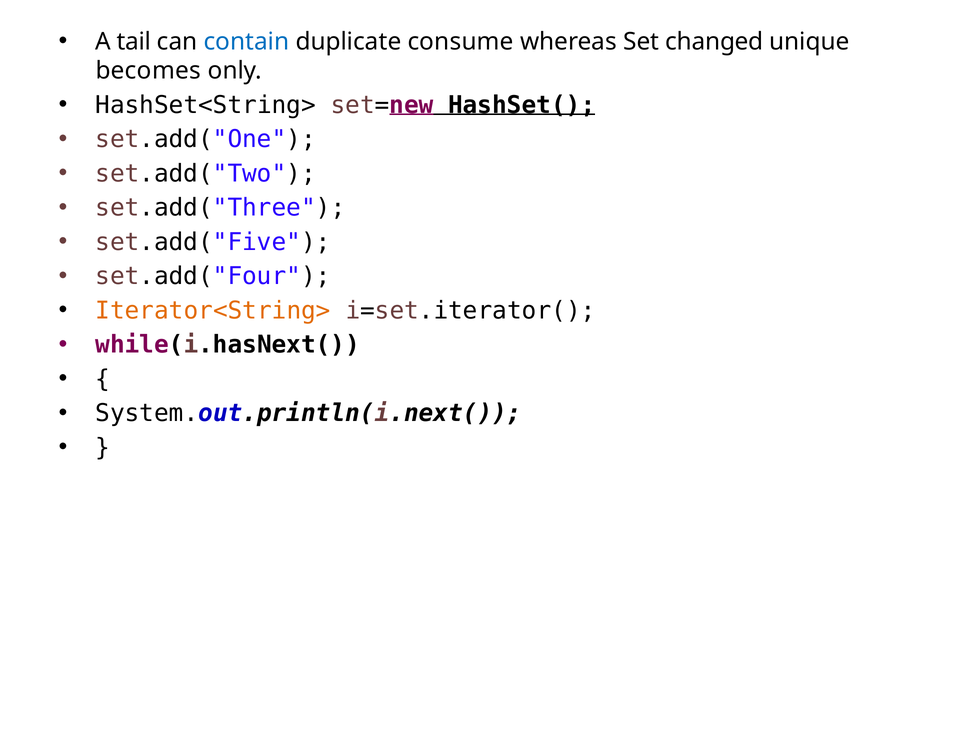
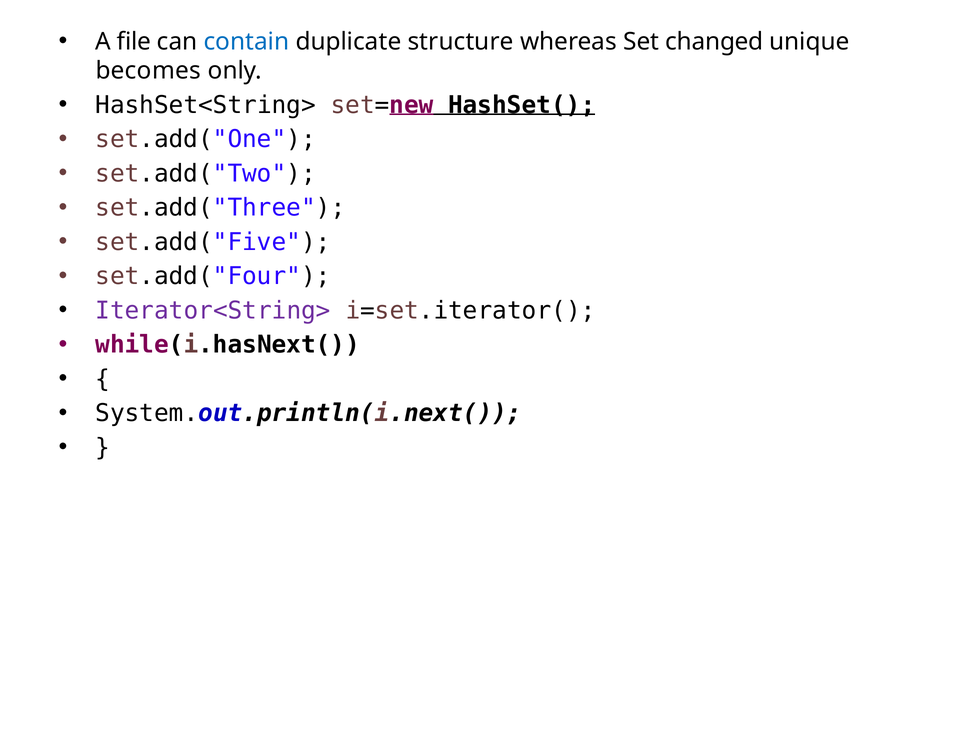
tail: tail -> file
consume: consume -> structure
Iterator<String> colour: orange -> purple
